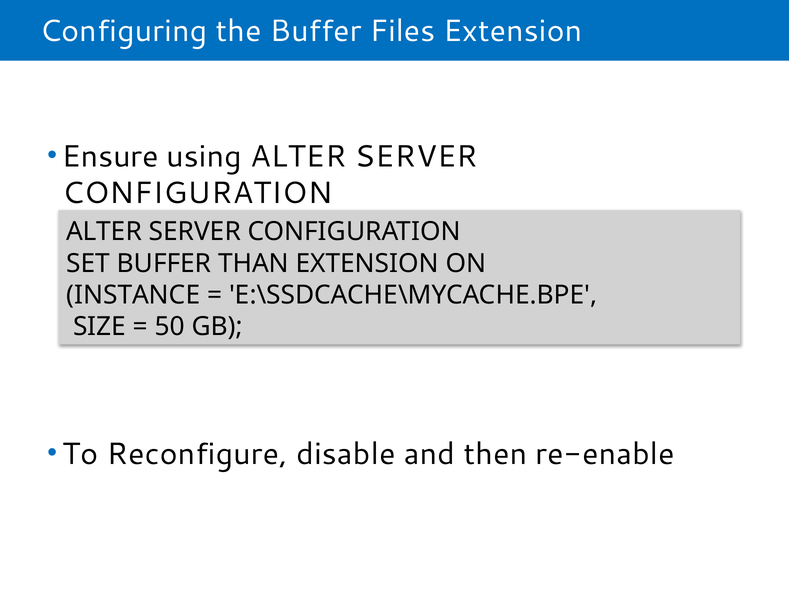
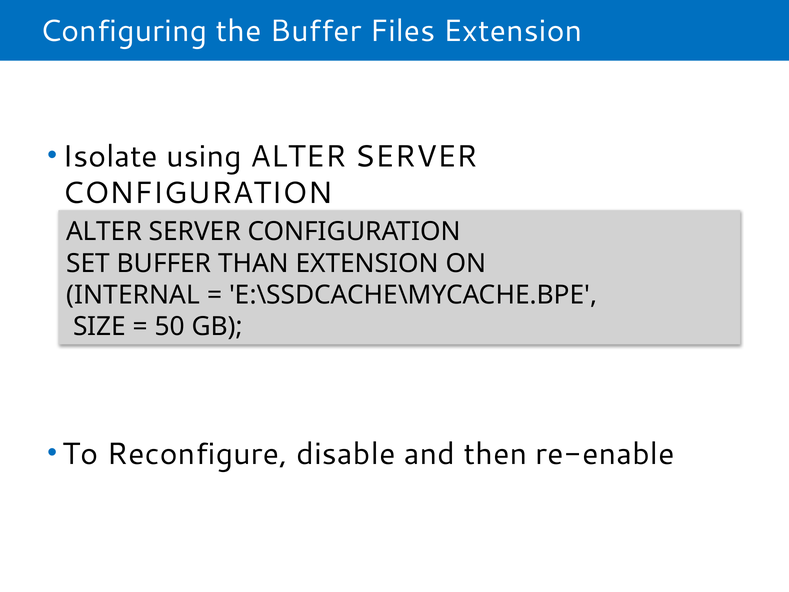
Ensure: Ensure -> Isolate
INSTANCE: INSTANCE -> INTERNAL
